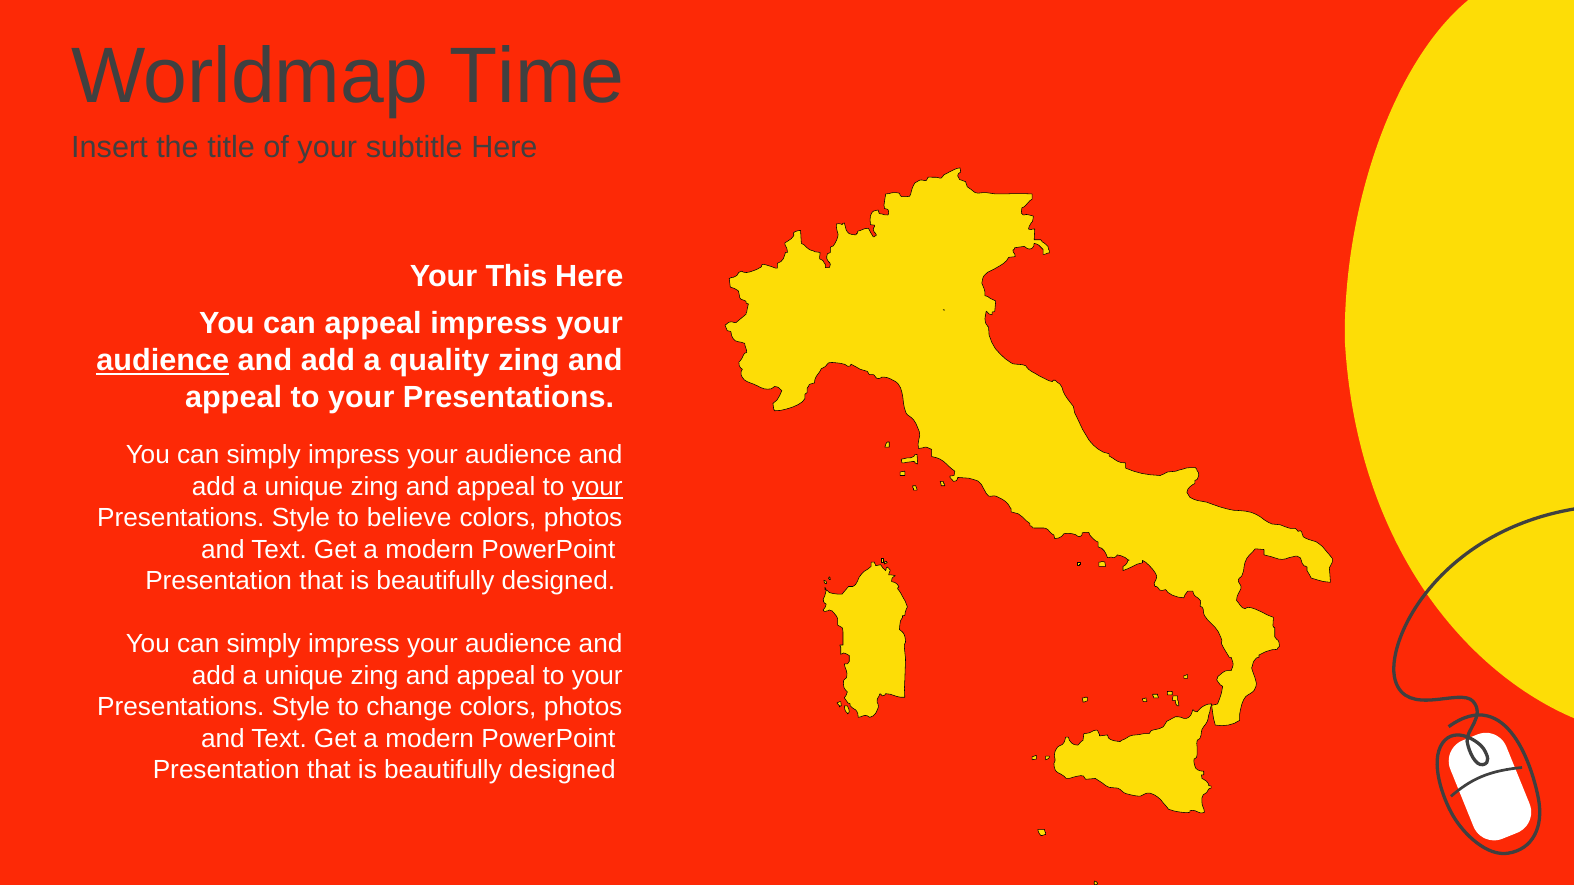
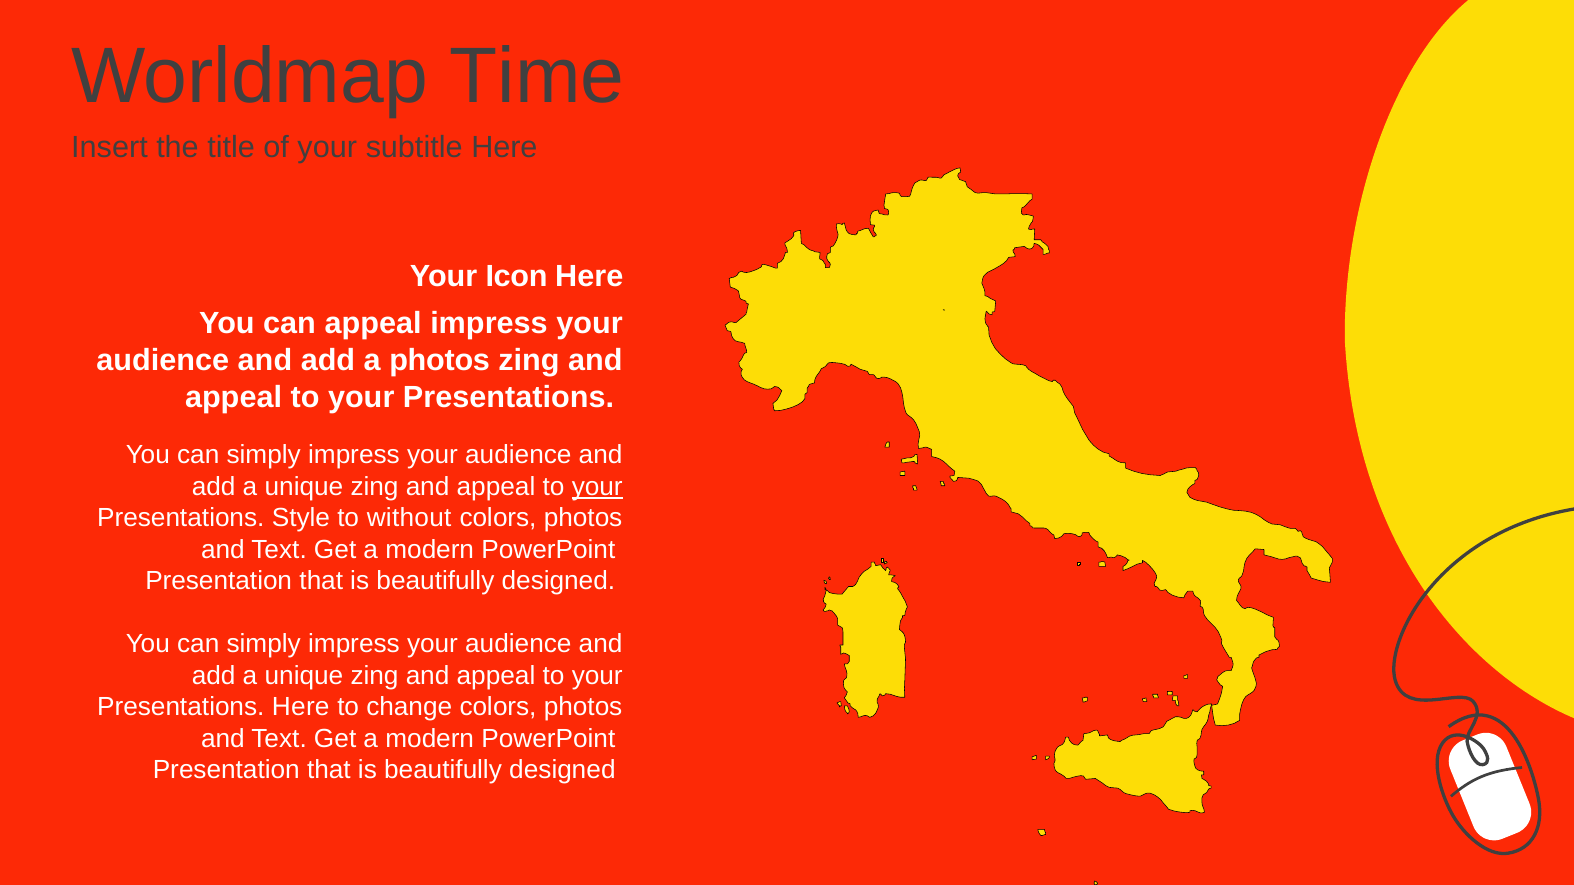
This: This -> Icon
audience at (163, 361) underline: present -> none
a quality: quality -> photos
believe: believe -> without
Style at (301, 707): Style -> Here
